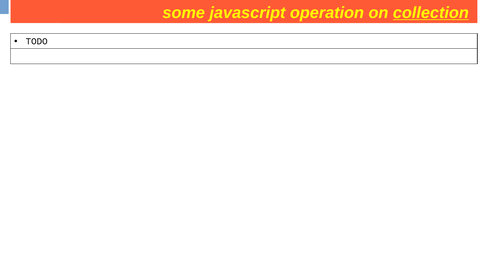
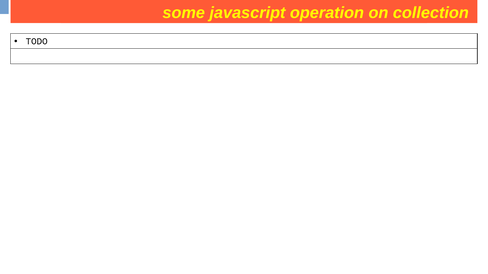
collection at (431, 13) underline: present -> none
